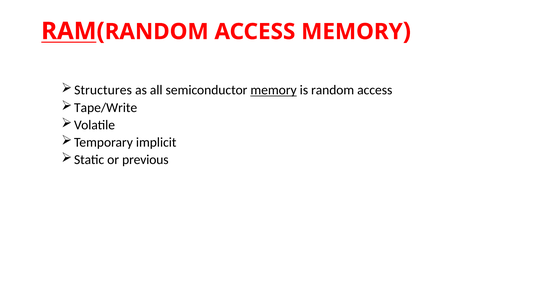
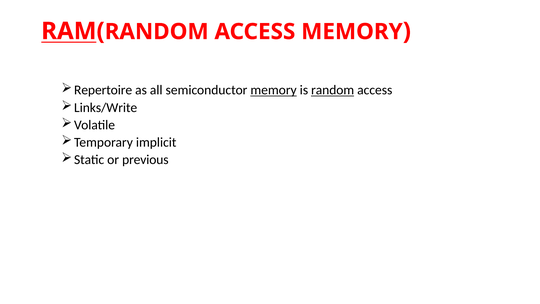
Structures: Structures -> Repertoire
random underline: none -> present
Tape/Write: Tape/Write -> Links/Write
